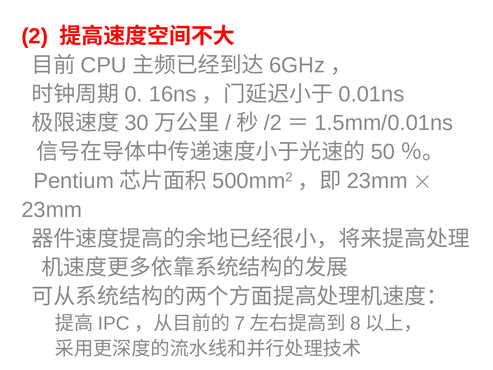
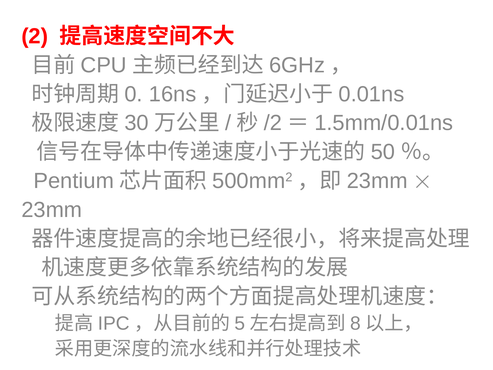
7: 7 -> 5
